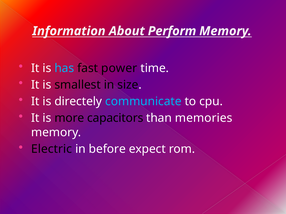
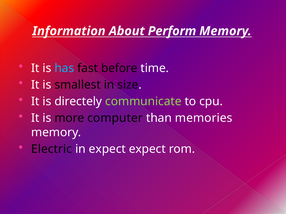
power: power -> before
communicate colour: light blue -> light green
capacitors: capacitors -> computer
in before: before -> expect
